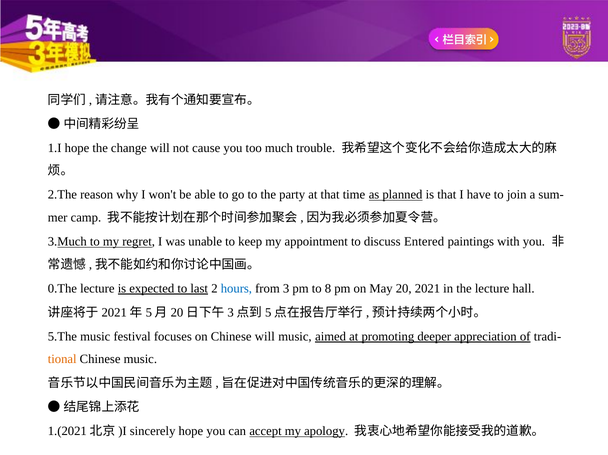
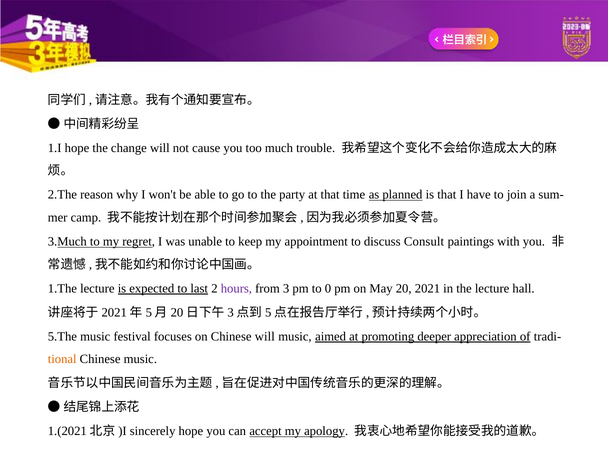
Entered: Entered -> Consult
0.The: 0.The -> 1.The
hours colour: blue -> purple
8: 8 -> 0
